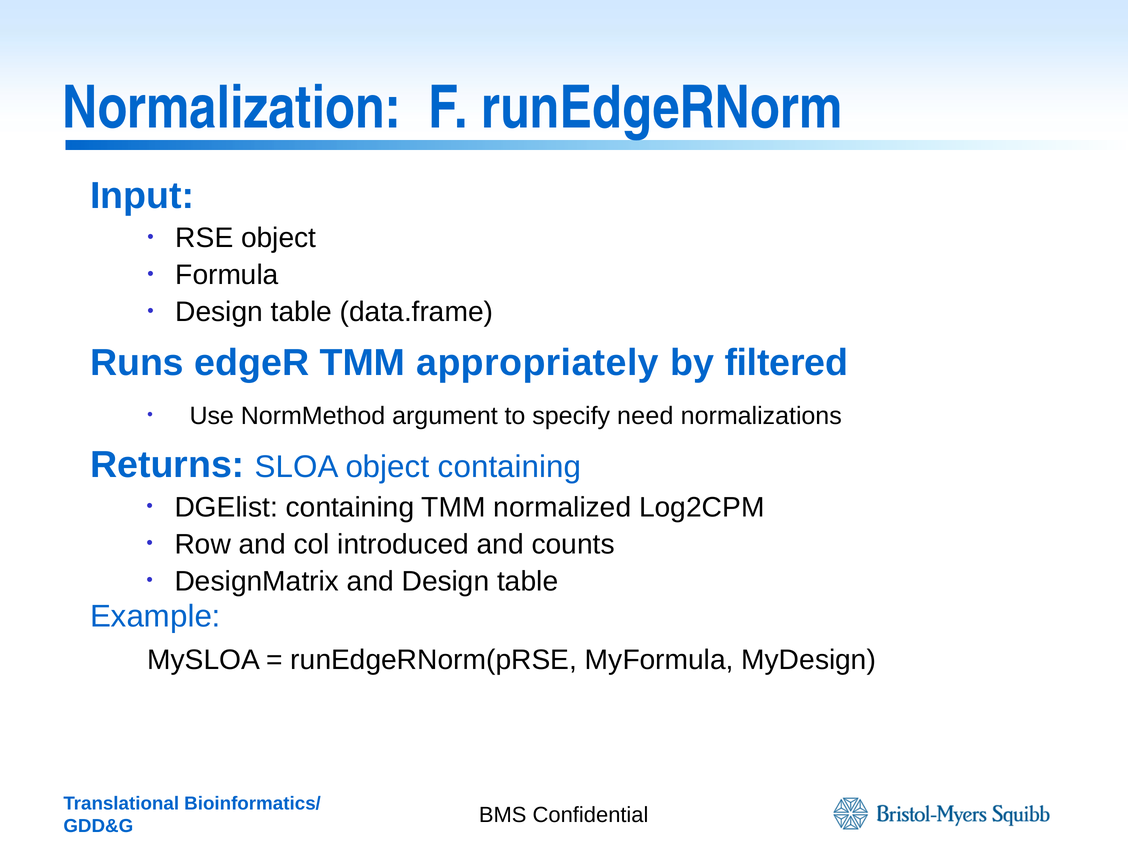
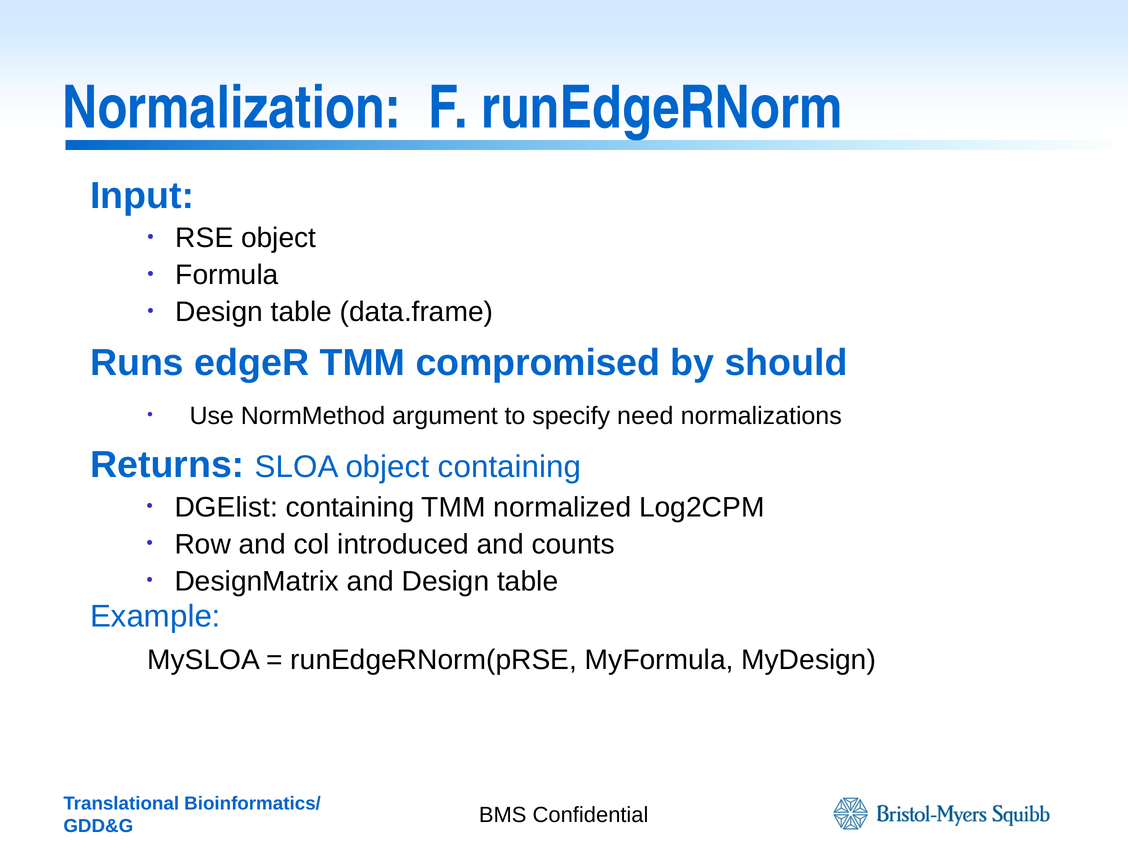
appropriately: appropriately -> compromised
filtered: filtered -> should
